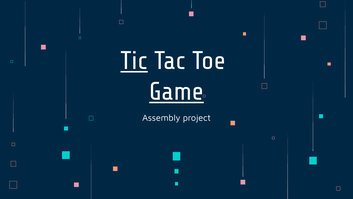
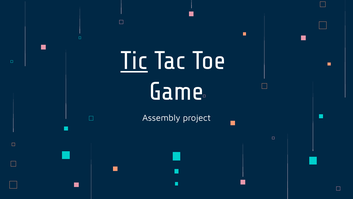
Game underline: present -> none
